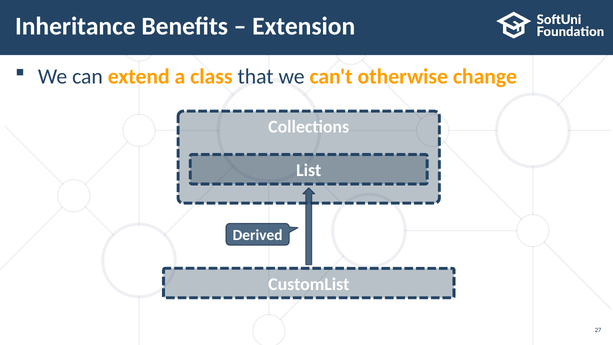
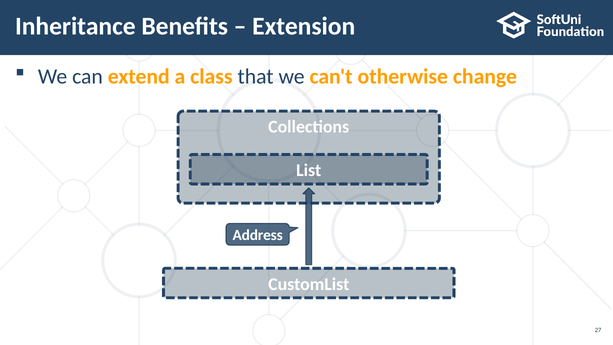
Derived: Derived -> Address
